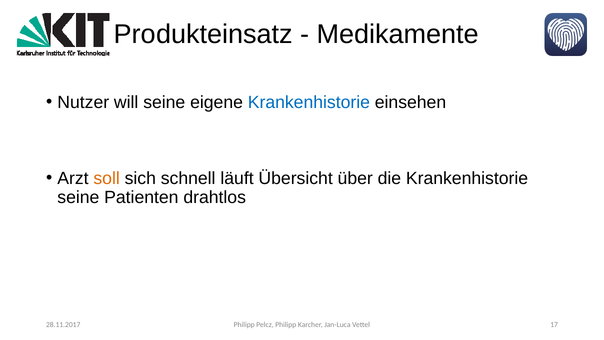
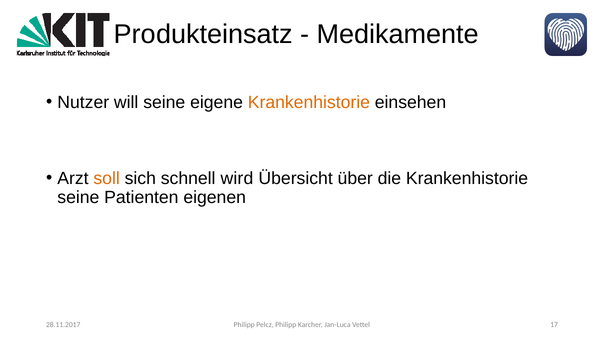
Krankenhistorie at (309, 102) colour: blue -> orange
läuft: läuft -> wird
drahtlos: drahtlos -> eigenen
